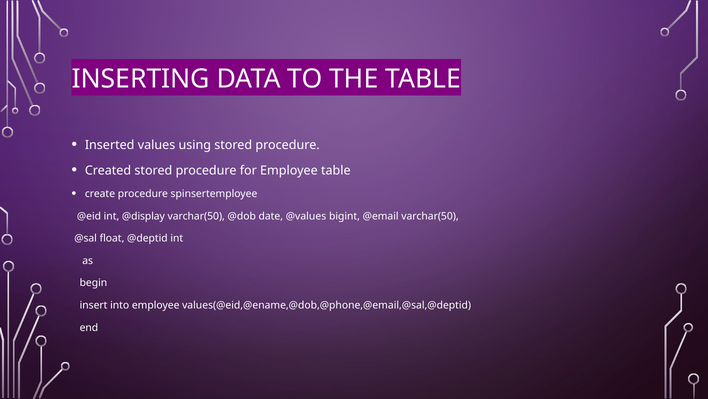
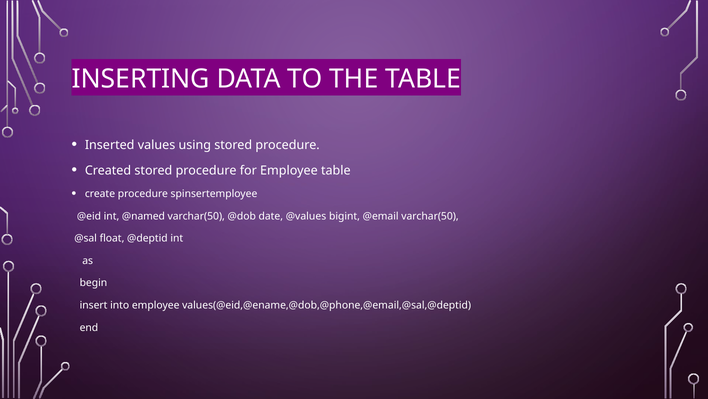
@display: @display -> @named
